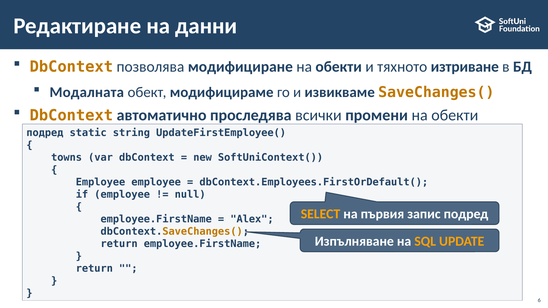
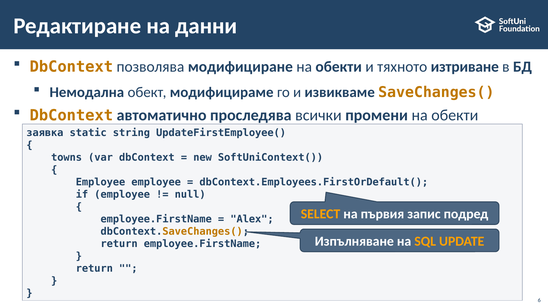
Модалната: Модалната -> Немодална
подред at (45, 133): подред -> заявка
